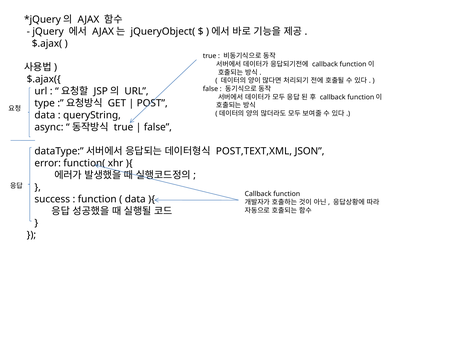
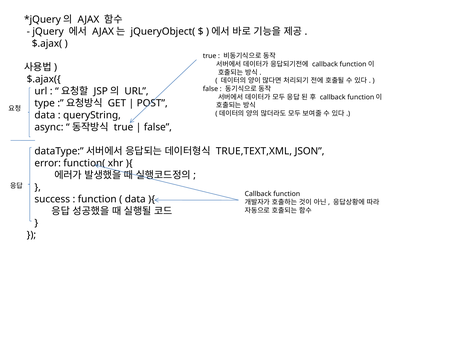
POST,TEXT,XML: POST,TEXT,XML -> TRUE,TEXT,XML
